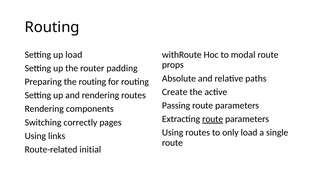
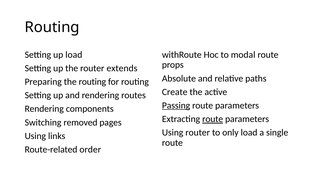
padding: padding -> extends
Passing underline: none -> present
correctly: correctly -> removed
Using routes: routes -> router
initial: initial -> order
